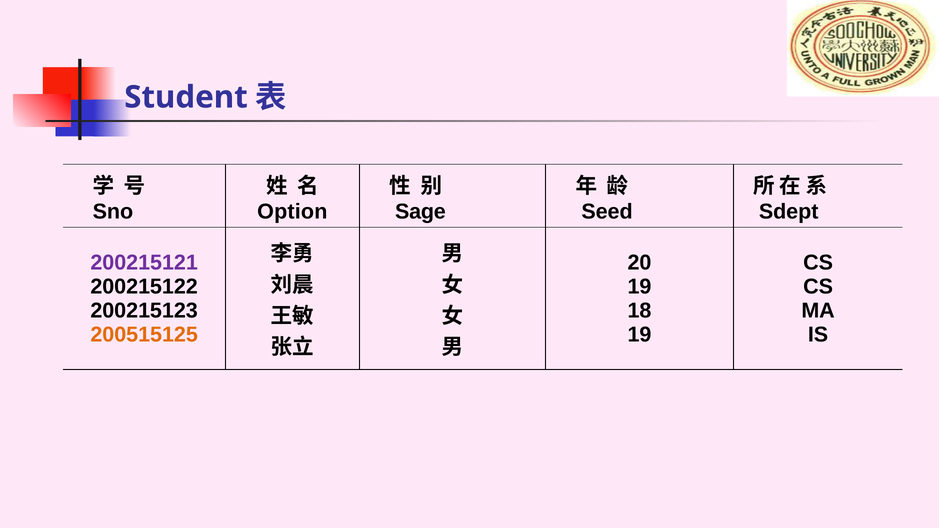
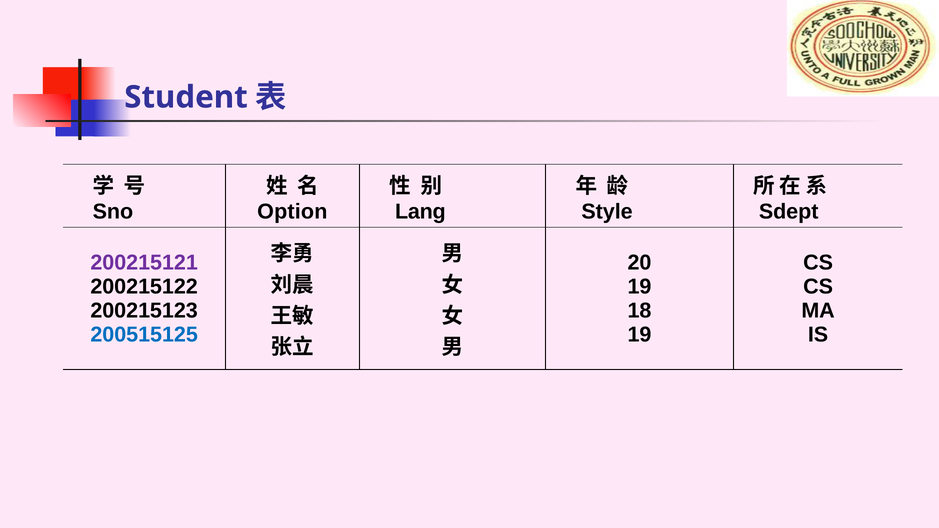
Sage: Sage -> Lang
Seed: Seed -> Style
200515125 colour: orange -> blue
